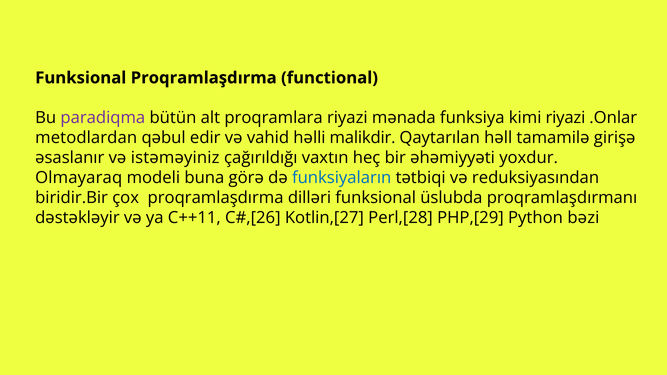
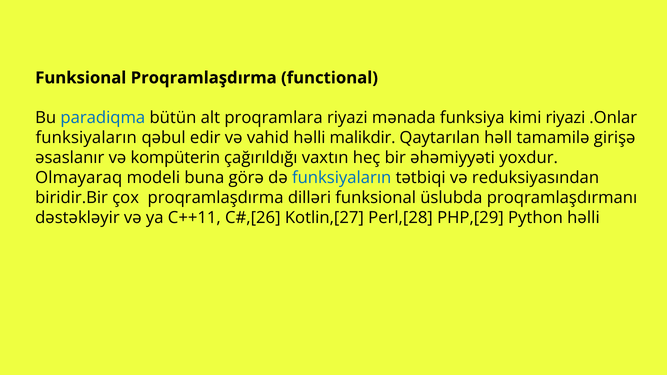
paradiqma colour: purple -> blue
metodlardan at (86, 138): metodlardan -> funksiyaların
istəməyiniz: istəməyiniz -> kompüterin
Python bəzi: bəzi -> həlli
